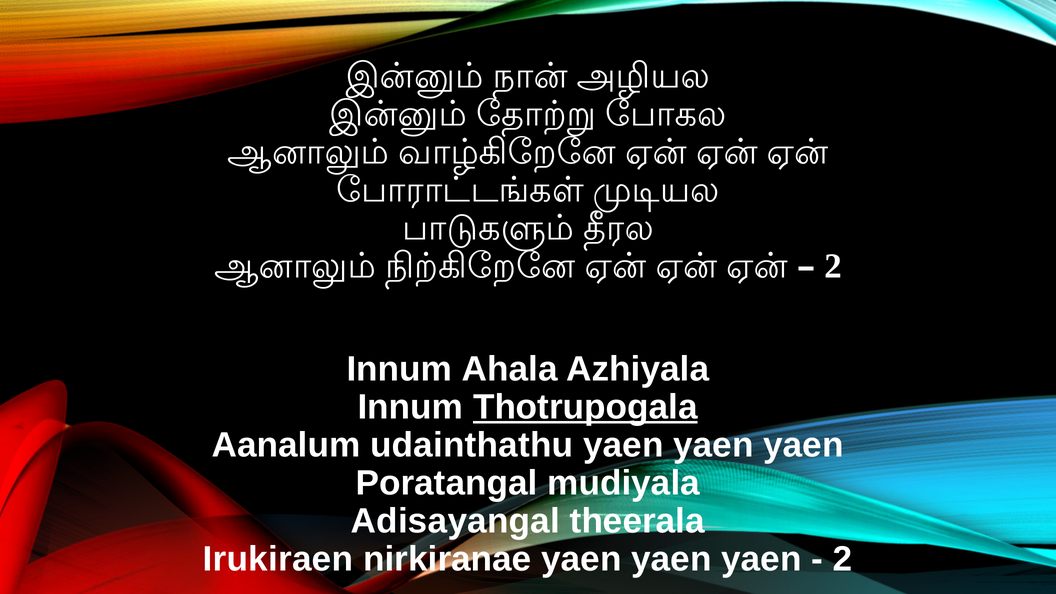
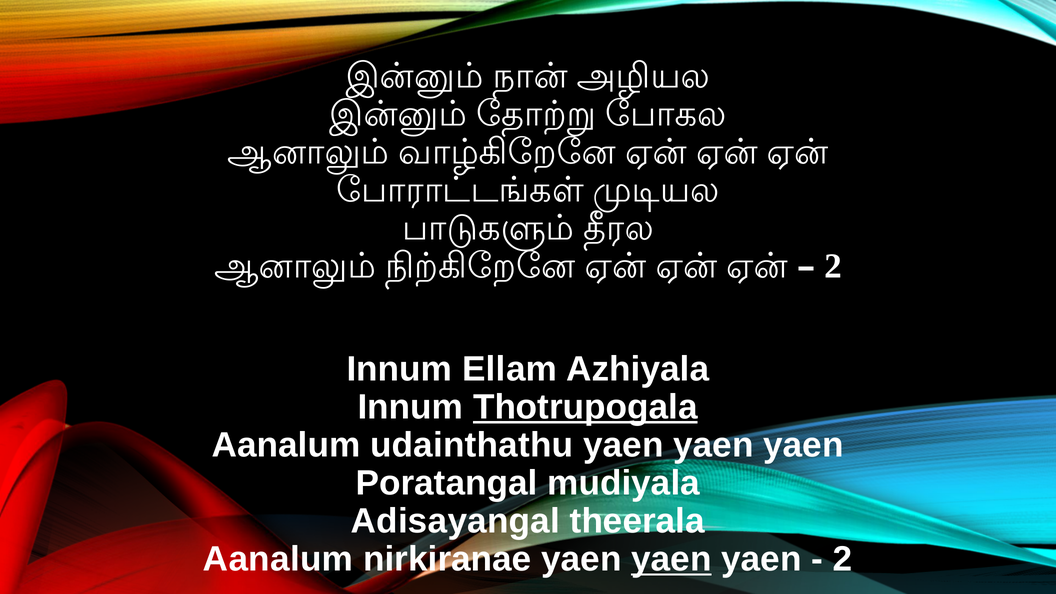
Ahala: Ahala -> Ellam
Irukiraen at (278, 559): Irukiraen -> Aanalum
yaen at (671, 559) underline: none -> present
